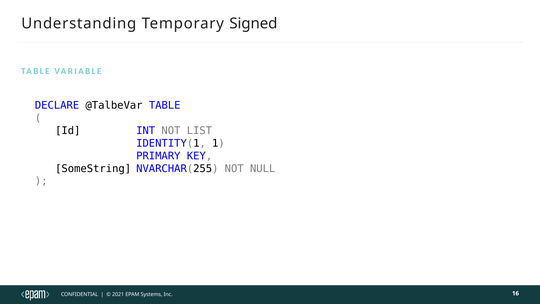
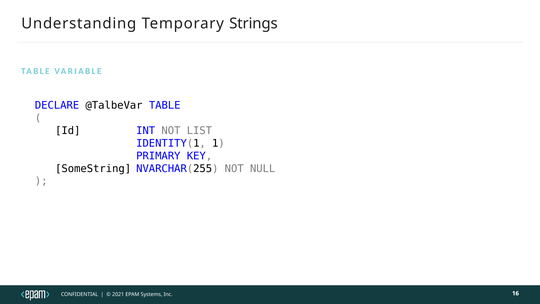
Signed: Signed -> Strings
